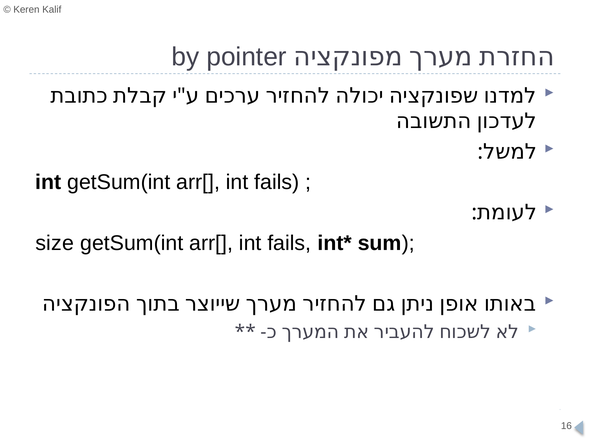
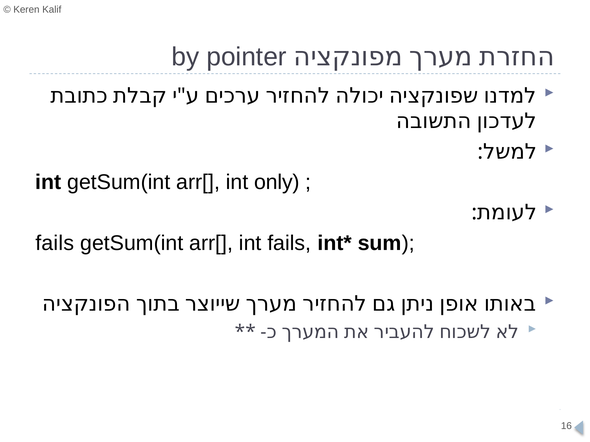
fails at (277, 182): fails -> only
size at (55, 243): size -> fails
